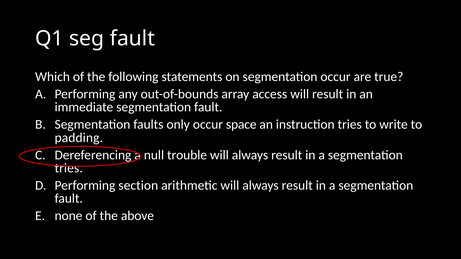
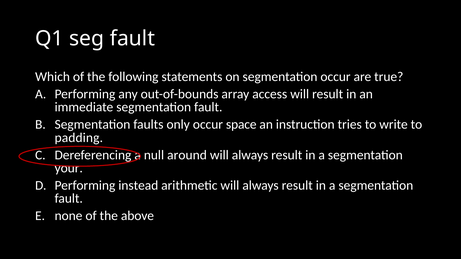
trouble: trouble -> around
tries at (69, 168): tries -> your
section: section -> instead
